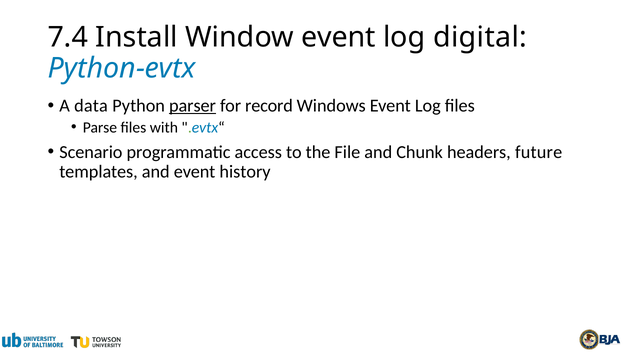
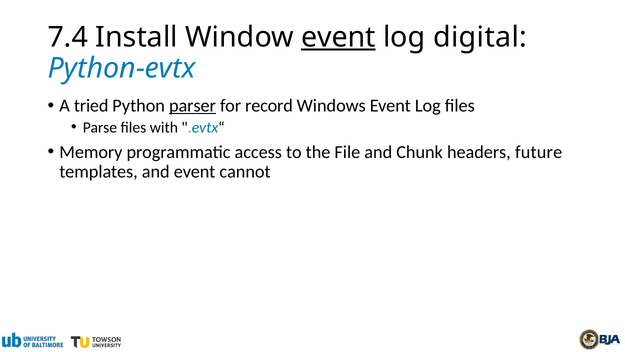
event at (338, 37) underline: none -> present
data: data -> tried
Scenario: Scenario -> Memory
history: history -> cannot
